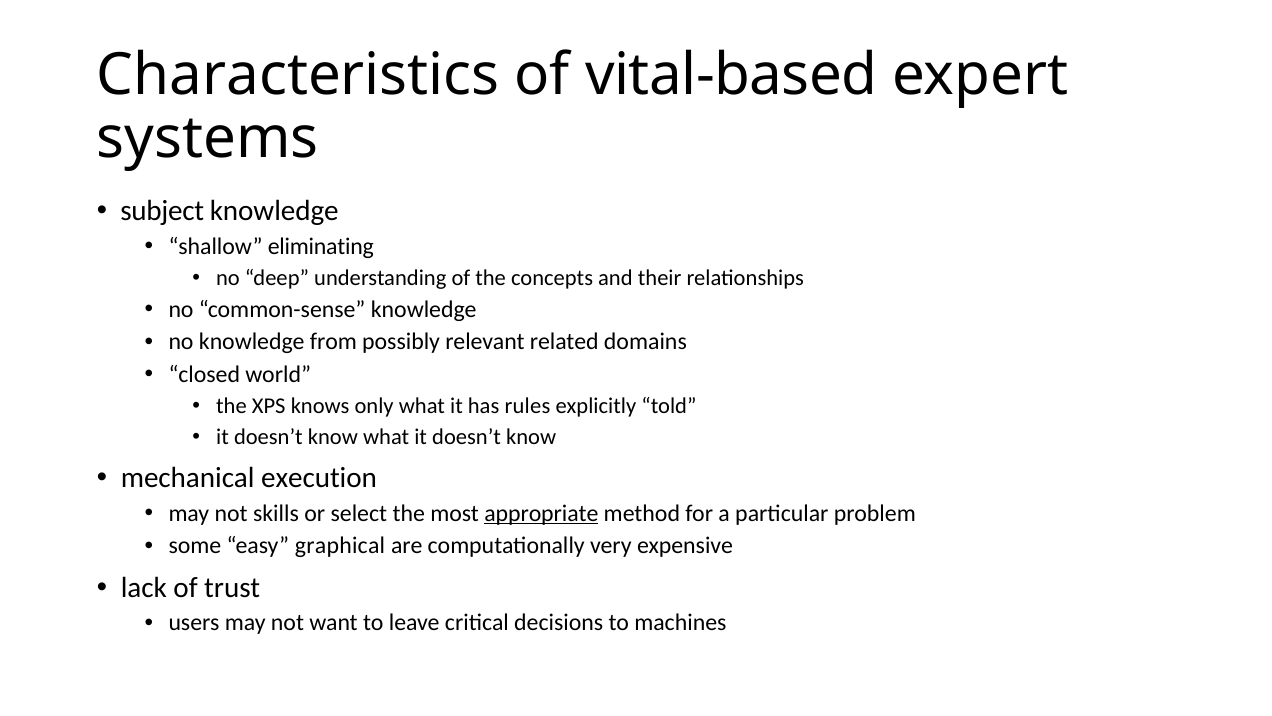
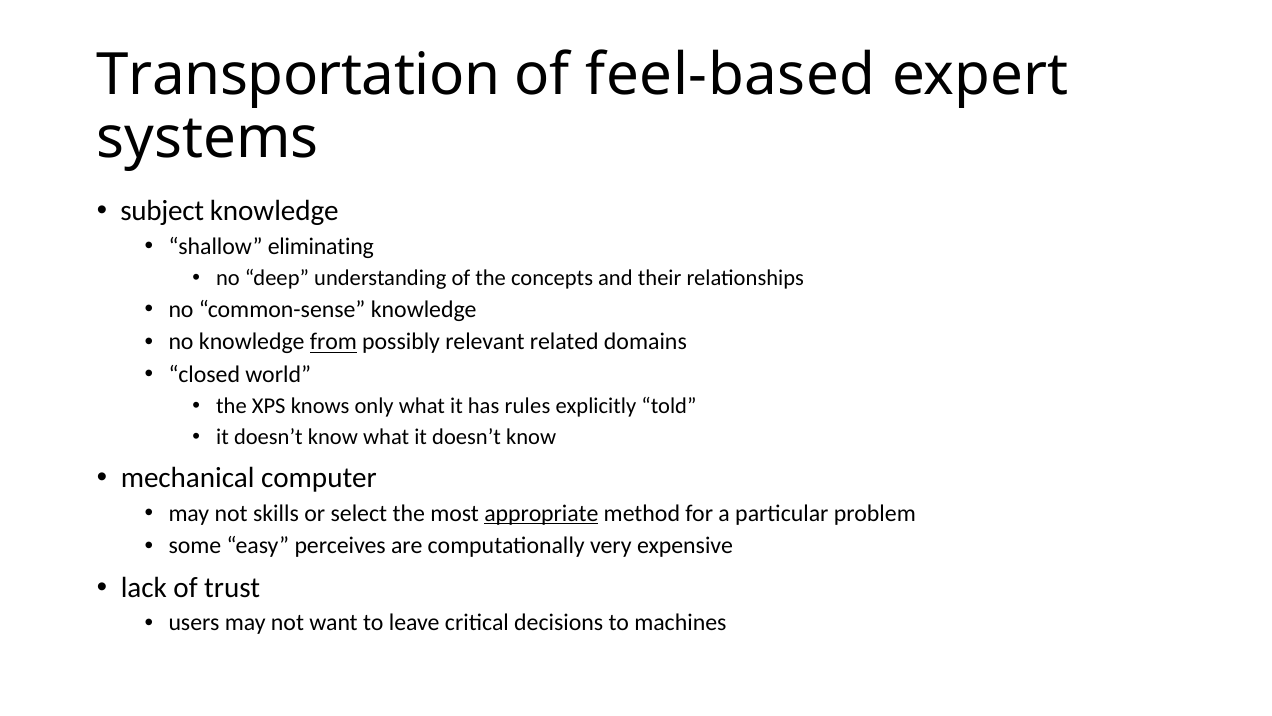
Characteristics: Characteristics -> Transportation
vital-based: vital-based -> feel-based
from underline: none -> present
execution: execution -> computer
graphical: graphical -> perceives
